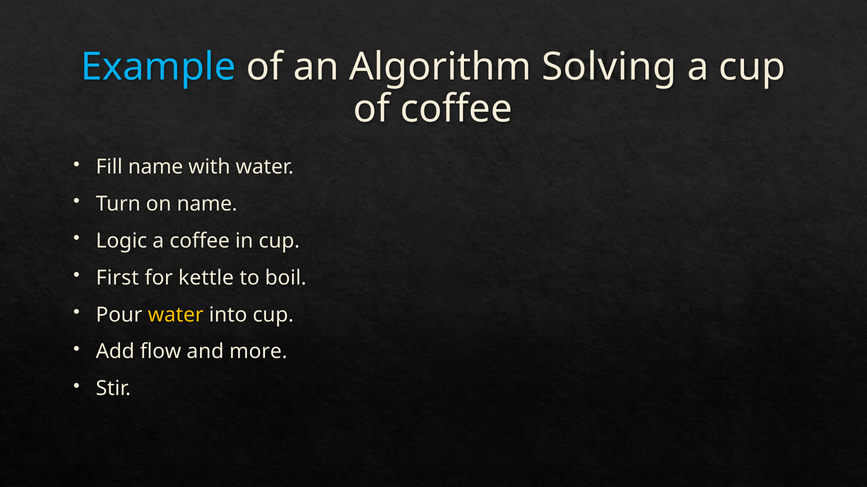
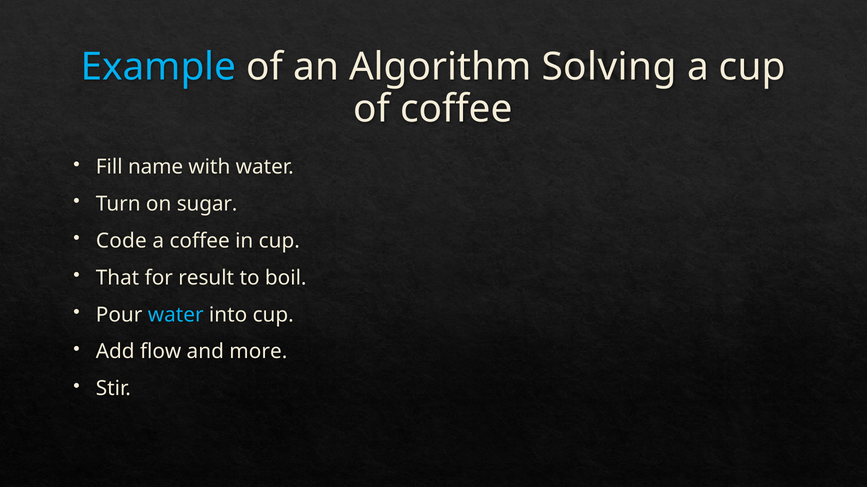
on name: name -> sugar
Logic: Logic -> Code
First: First -> That
kettle: kettle -> result
water at (176, 315) colour: yellow -> light blue
